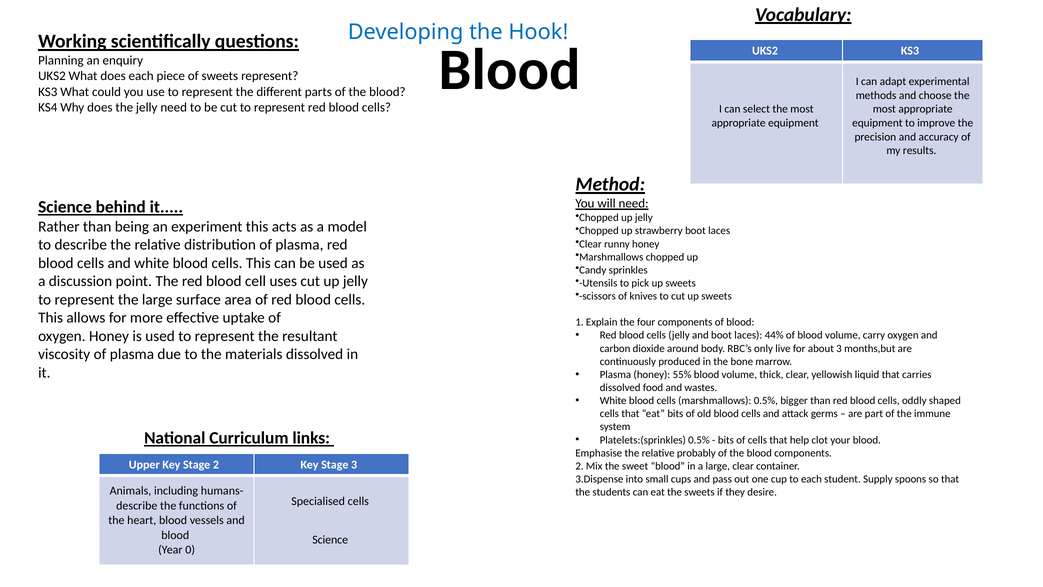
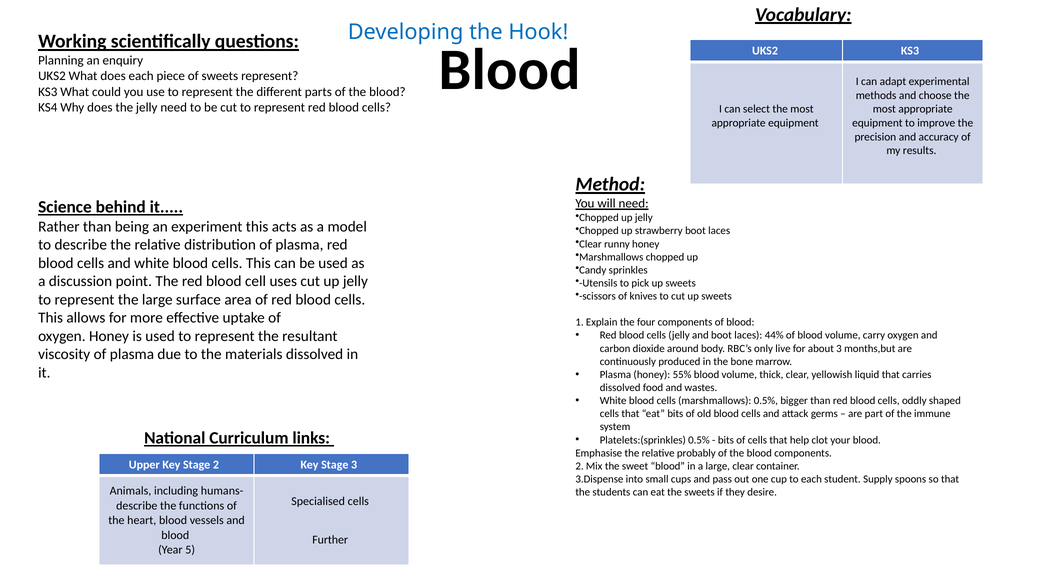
Science at (330, 539): Science -> Further
0: 0 -> 5
